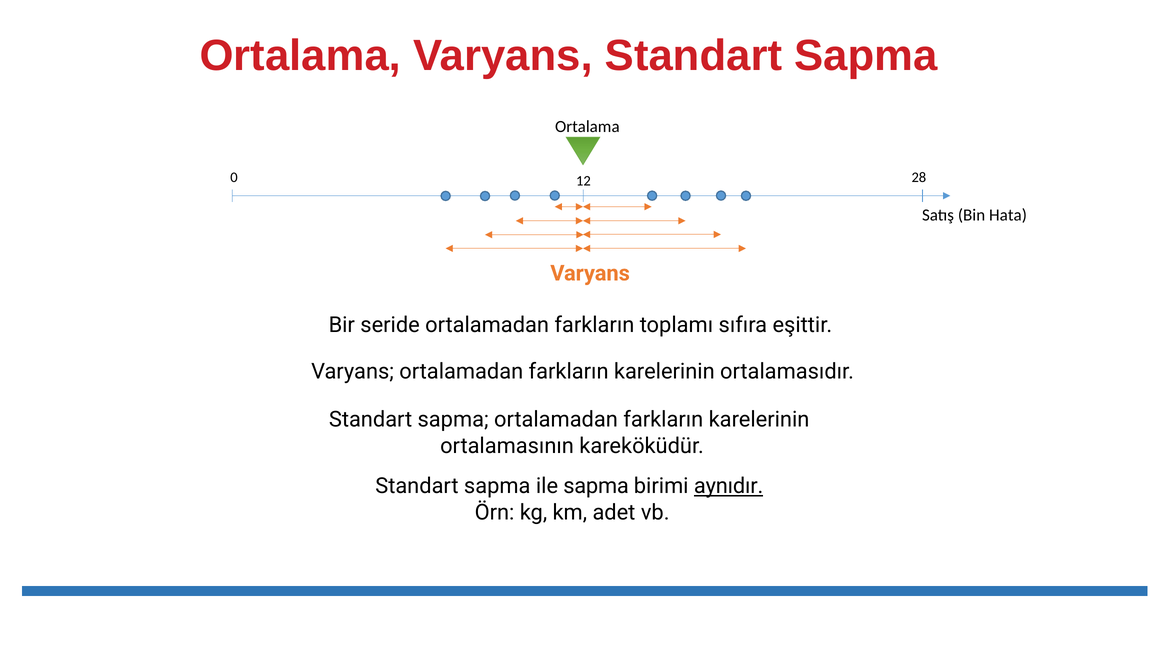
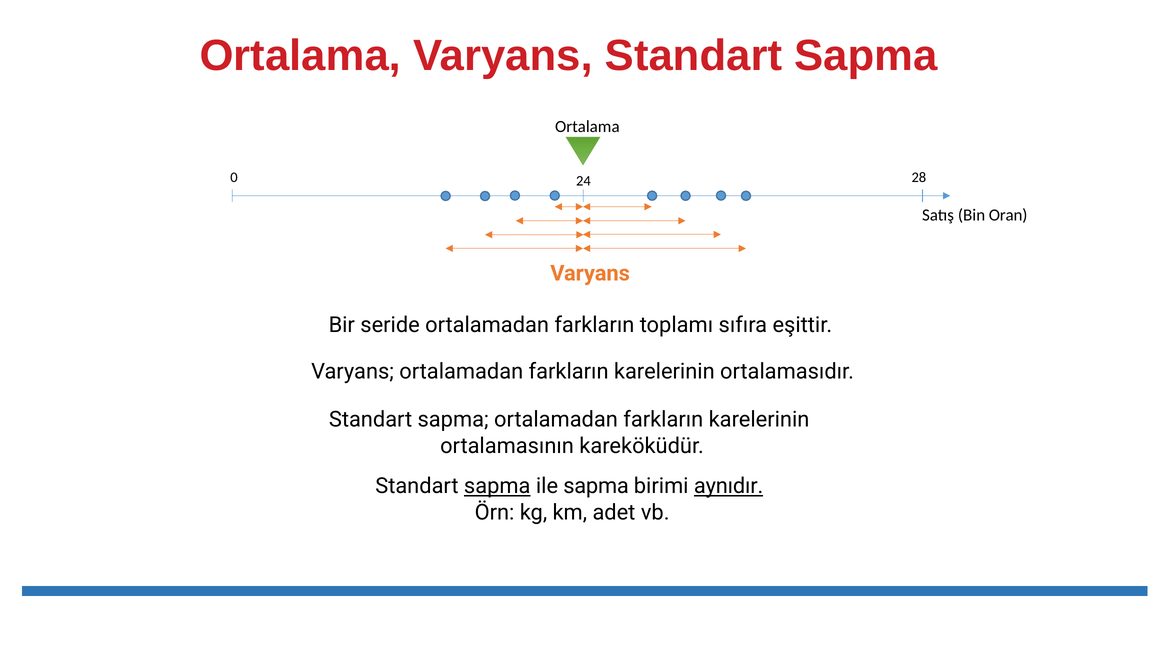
12: 12 -> 24
Hata: Hata -> Oran
sapma at (497, 486) underline: none -> present
